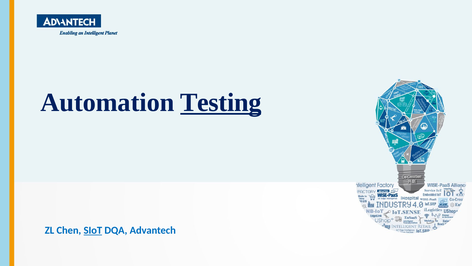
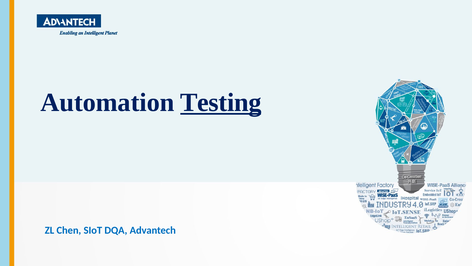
SIoT underline: present -> none
